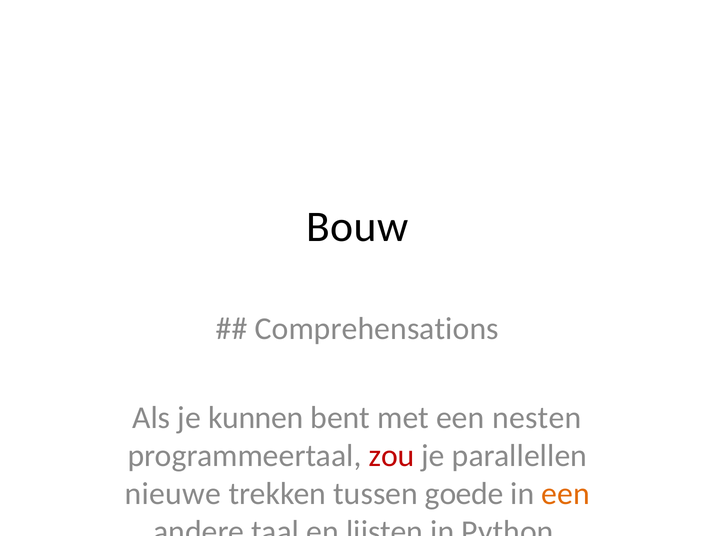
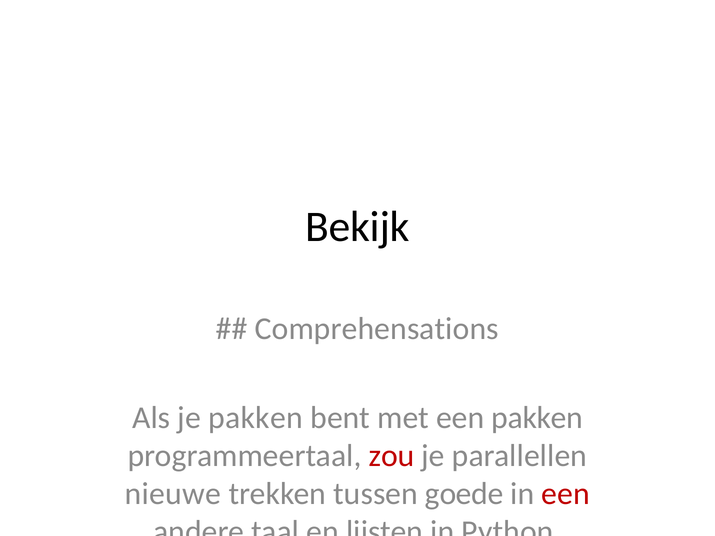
Bouw: Bouw -> Bekijk
je kunnen: kunnen -> pakken
een nesten: nesten -> pakken
een at (566, 494) colour: orange -> red
